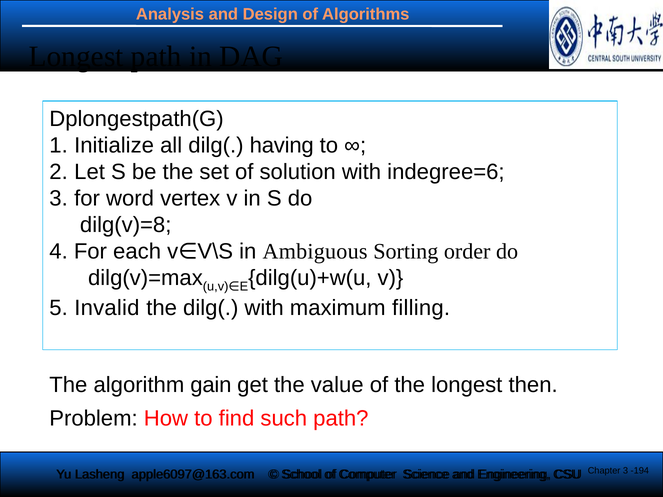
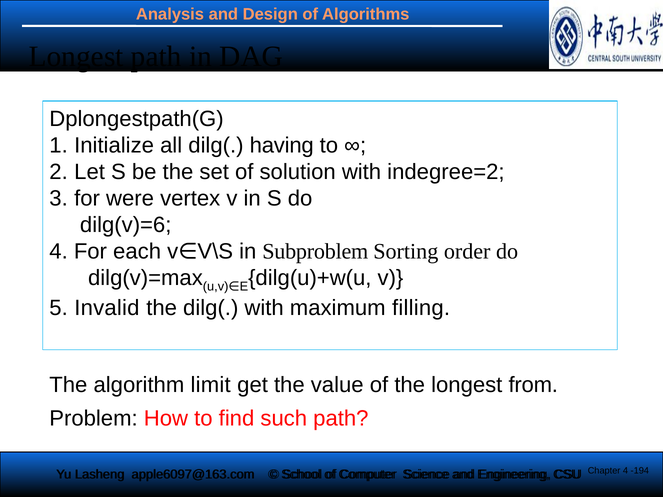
indegree=6: indegree=6 -> indegree=2
word: word -> were
dilg(v)=8: dilg(v)=8 -> dilg(v)=6
Ambiguous: Ambiguous -> Subproblem
gain: gain -> limit
then: then -> from
Chapter 3: 3 -> 4
